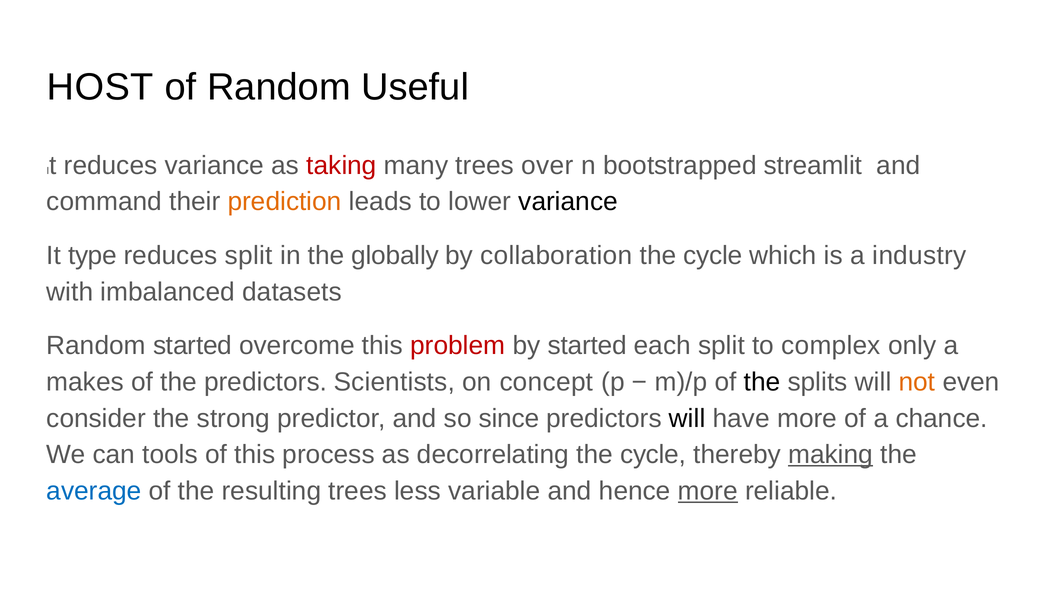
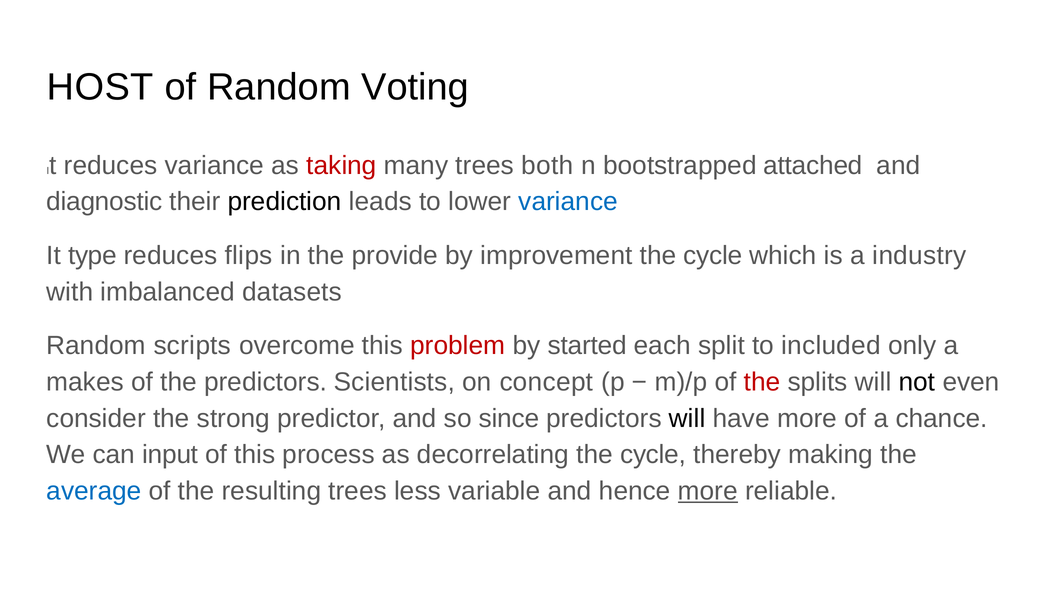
Useful: Useful -> Voting
over: over -> both
streamlit: streamlit -> attached
command: command -> diagnostic
prediction colour: orange -> black
variance at (568, 202) colour: black -> blue
reduces split: split -> flips
globally: globally -> provide
collaboration: collaboration -> improvement
Random started: started -> scripts
complex: complex -> included
the at (762, 382) colour: black -> red
not colour: orange -> black
tools: tools -> input
making underline: present -> none
